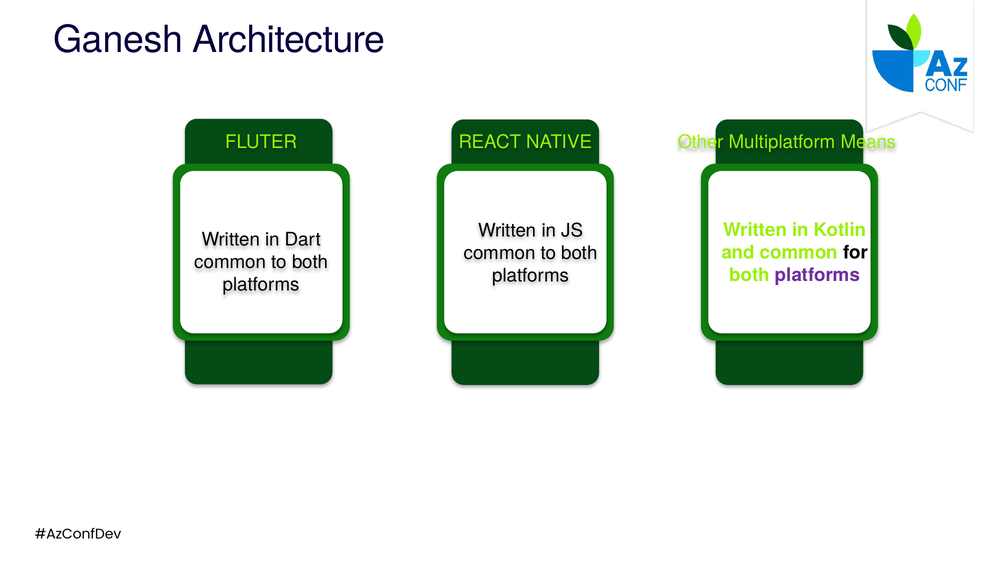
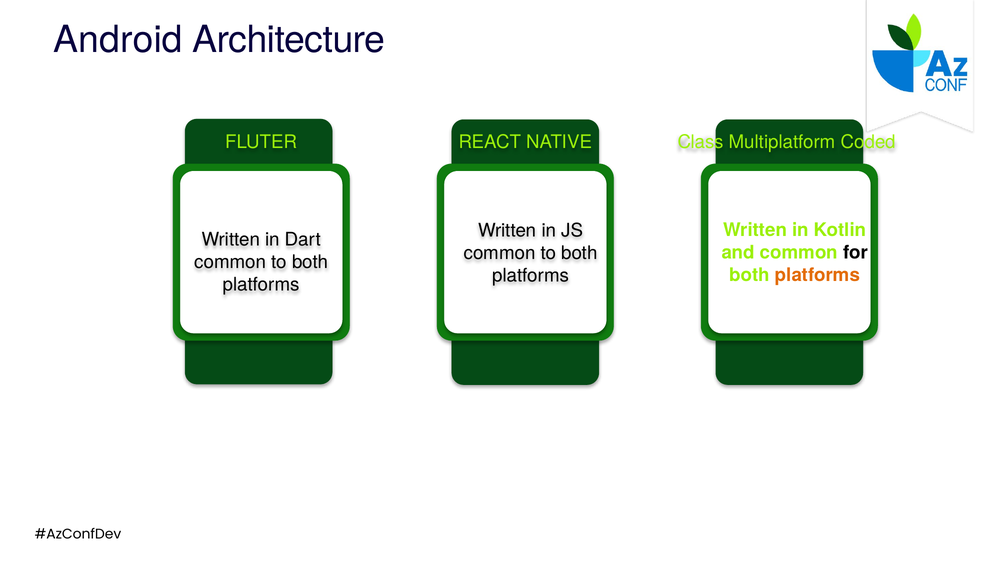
Ganesh: Ganesh -> Android
Other: Other -> Class
Means: Means -> Coded
platforms at (817, 275) colour: purple -> orange
